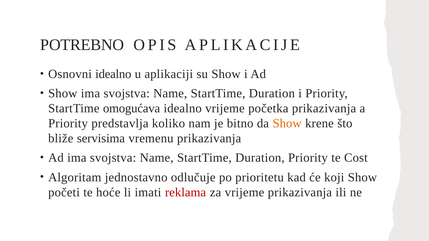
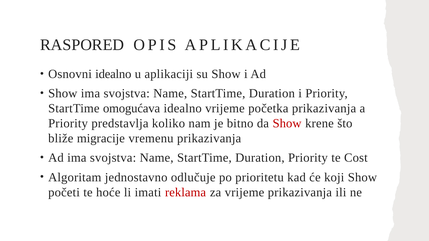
POTREBNO: POTREBNO -> RASPORED
Show at (287, 124) colour: orange -> red
servisima: servisima -> migracije
